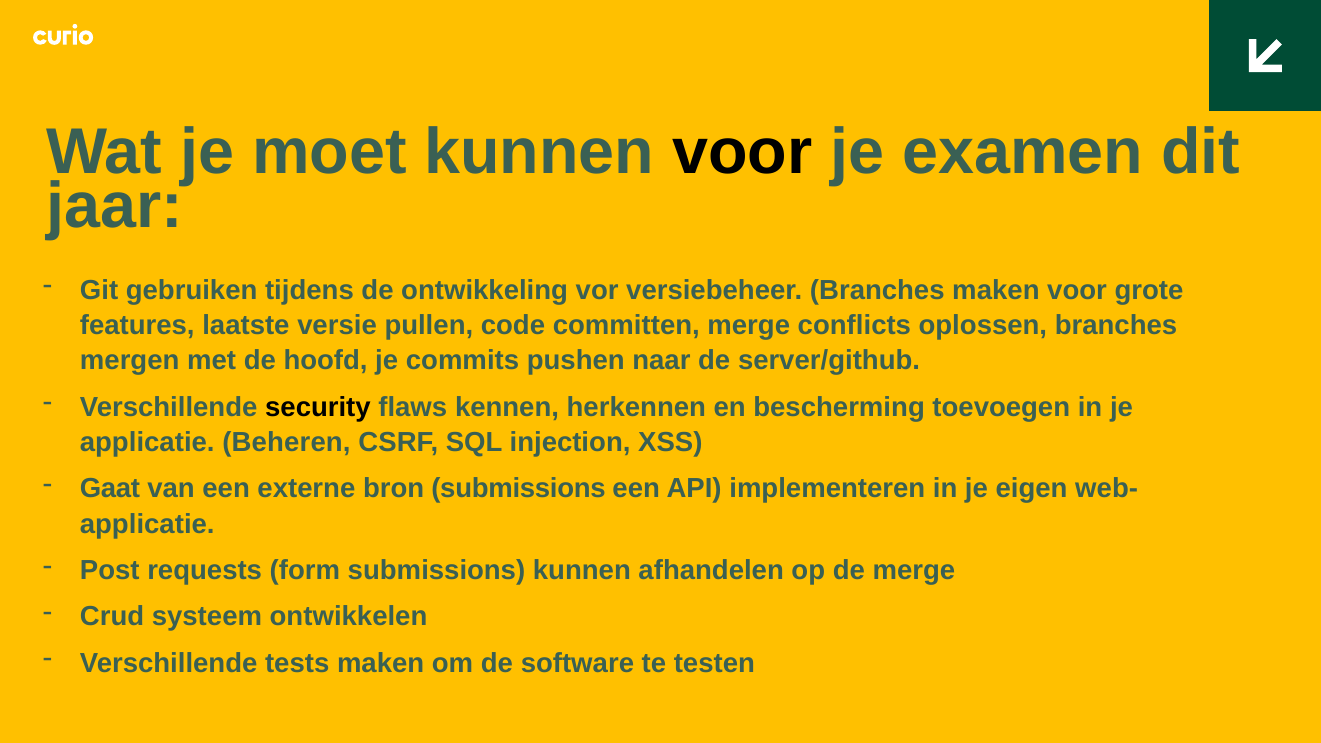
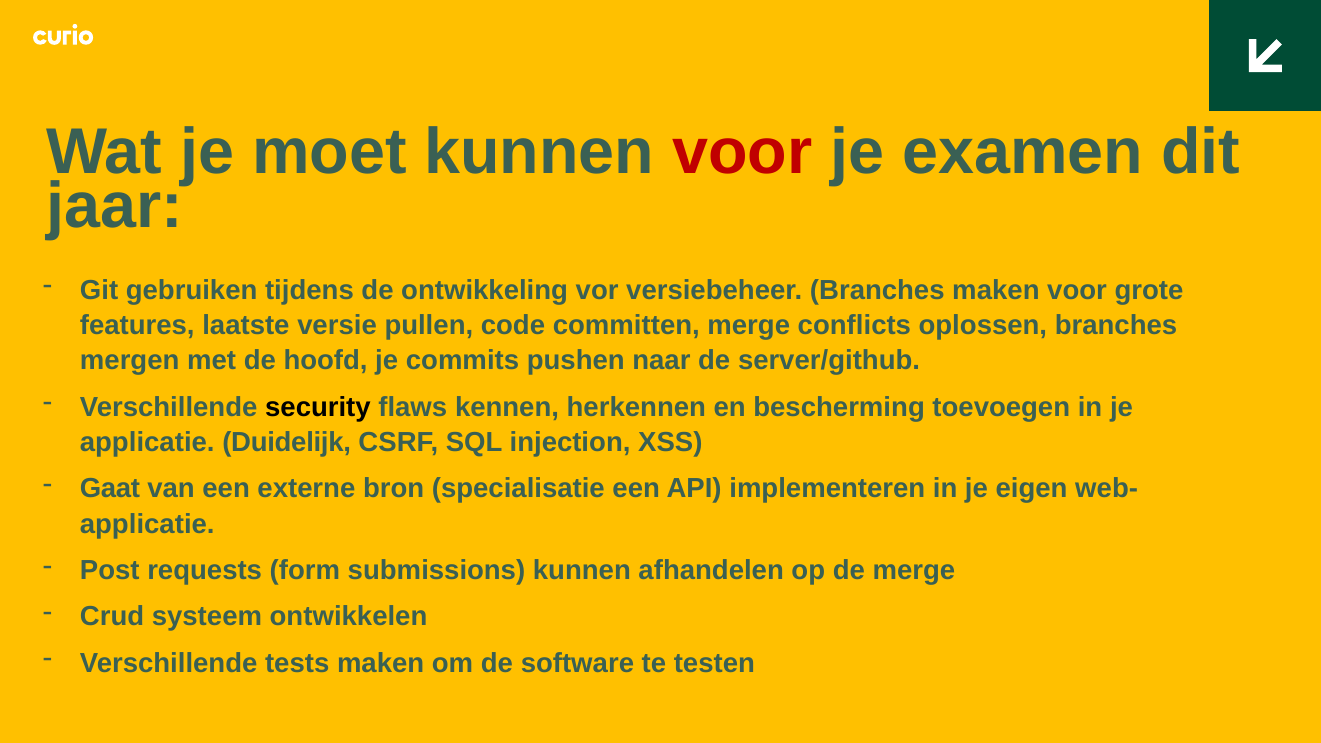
voor at (742, 152) colour: black -> red
Beheren: Beheren -> Duidelijk
bron submissions: submissions -> specialisatie
